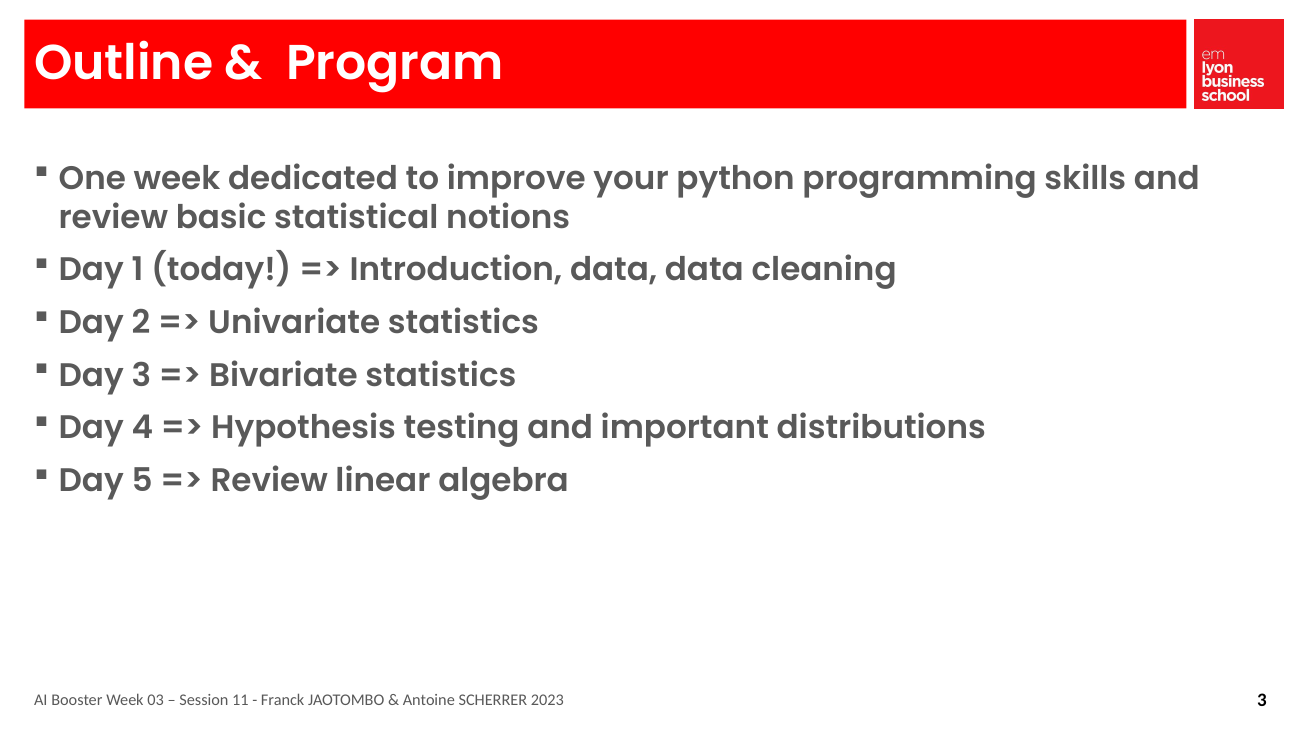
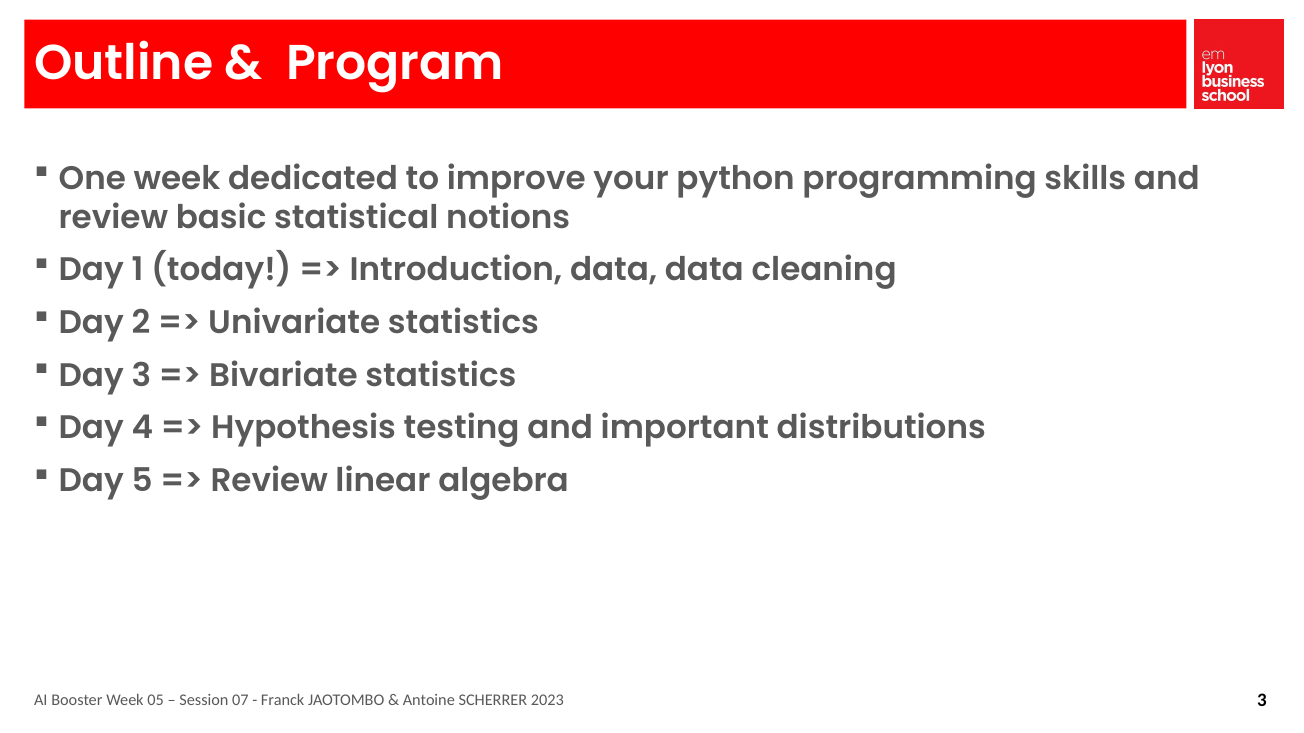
03: 03 -> 05
11: 11 -> 07
